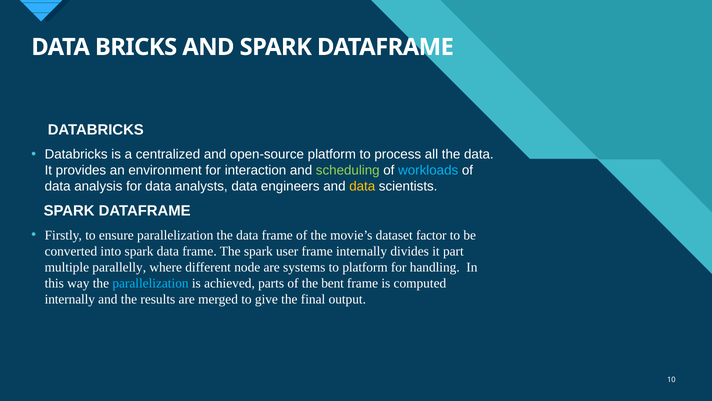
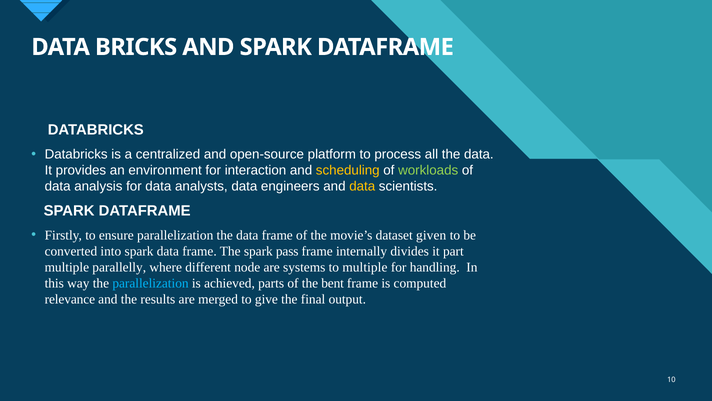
scheduling colour: light green -> yellow
workloads colour: light blue -> light green
factor: factor -> given
user: user -> pass
to platform: platform -> multiple
internally at (70, 299): internally -> relevance
